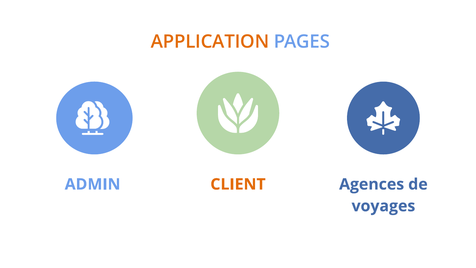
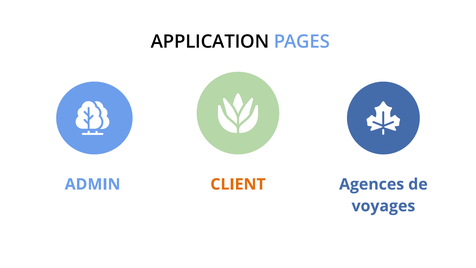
APPLICATION colour: orange -> black
